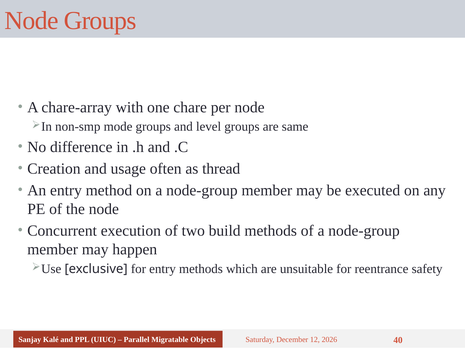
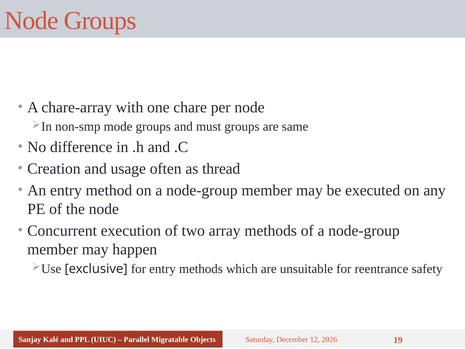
level: level -> must
build: build -> array
40: 40 -> 19
